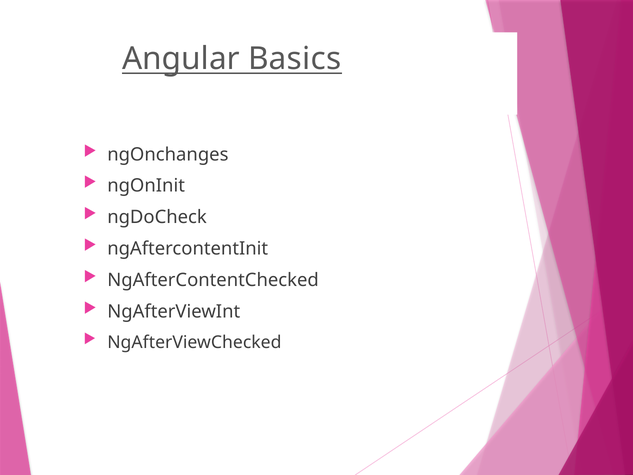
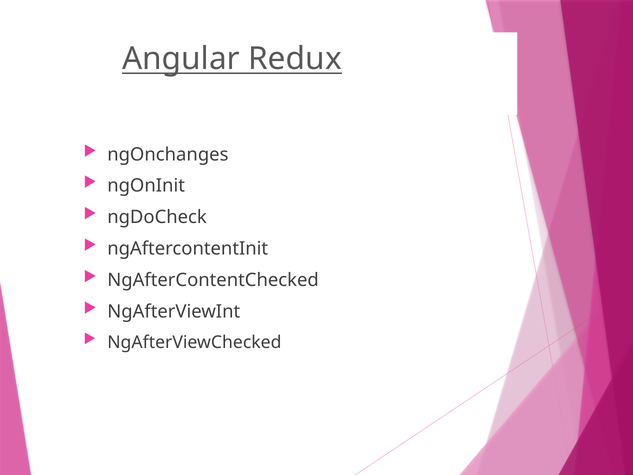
Basics: Basics -> Redux
